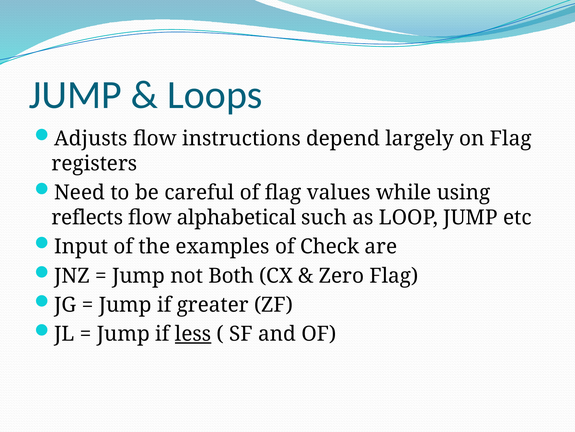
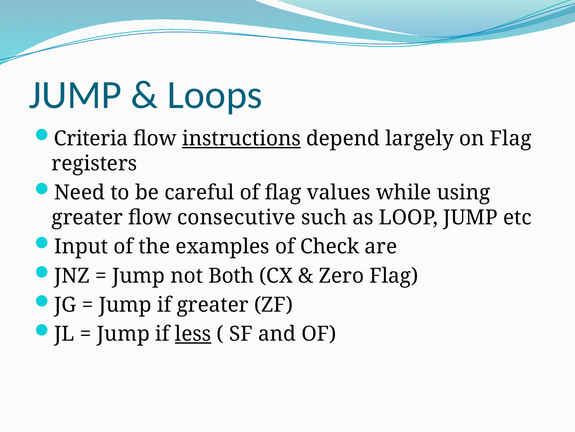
Adjusts: Adjusts -> Criteria
instructions underline: none -> present
reflects at (87, 217): reflects -> greater
alphabetical: alphabetical -> consecutive
